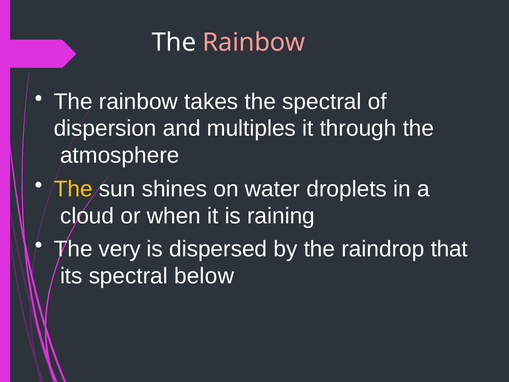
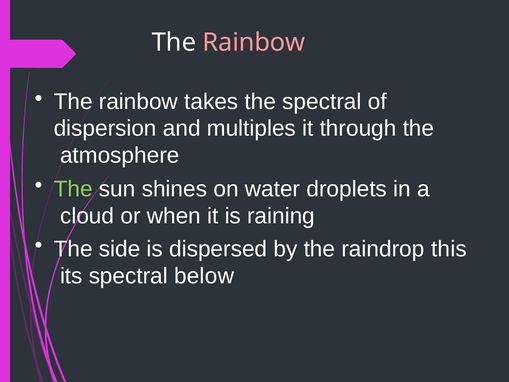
The at (73, 189) colour: yellow -> light green
very: very -> side
that: that -> this
